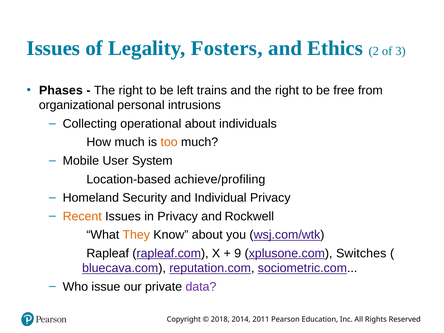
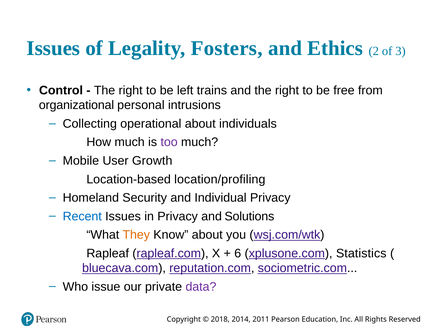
Phases: Phases -> Control
too colour: orange -> purple
System: System -> Growth
achieve/profiling: achieve/profiling -> location/profiling
Recent colour: orange -> blue
Rockwell: Rockwell -> Solutions
9: 9 -> 6
Switches: Switches -> Statistics
